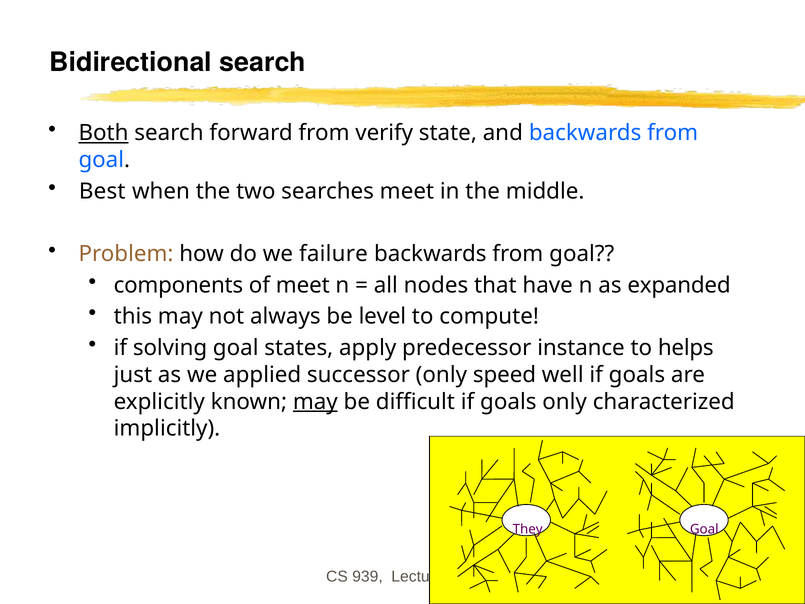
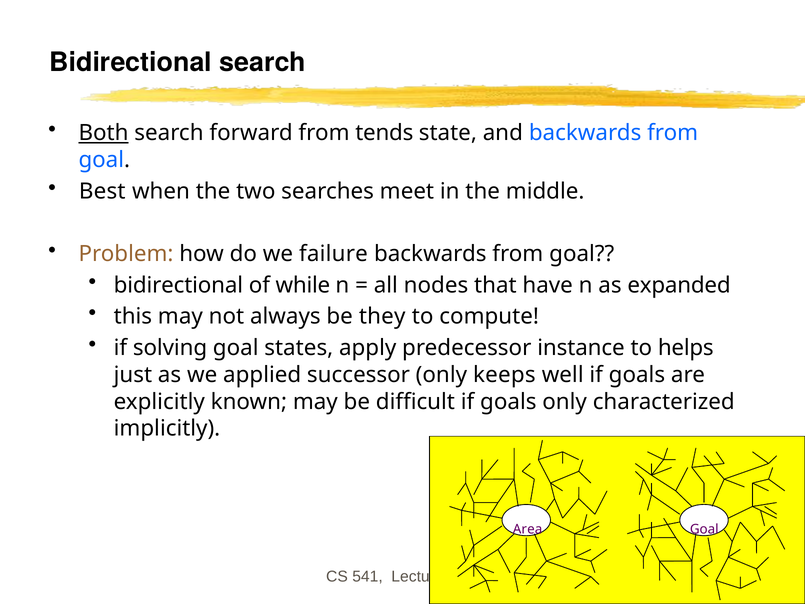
verify: verify -> tends
components at (178, 285): components -> bidirectional
of meet: meet -> while
level: level -> they
speed: speed -> keeps
may at (315, 401) underline: present -> none
They: They -> Area
939: 939 -> 541
